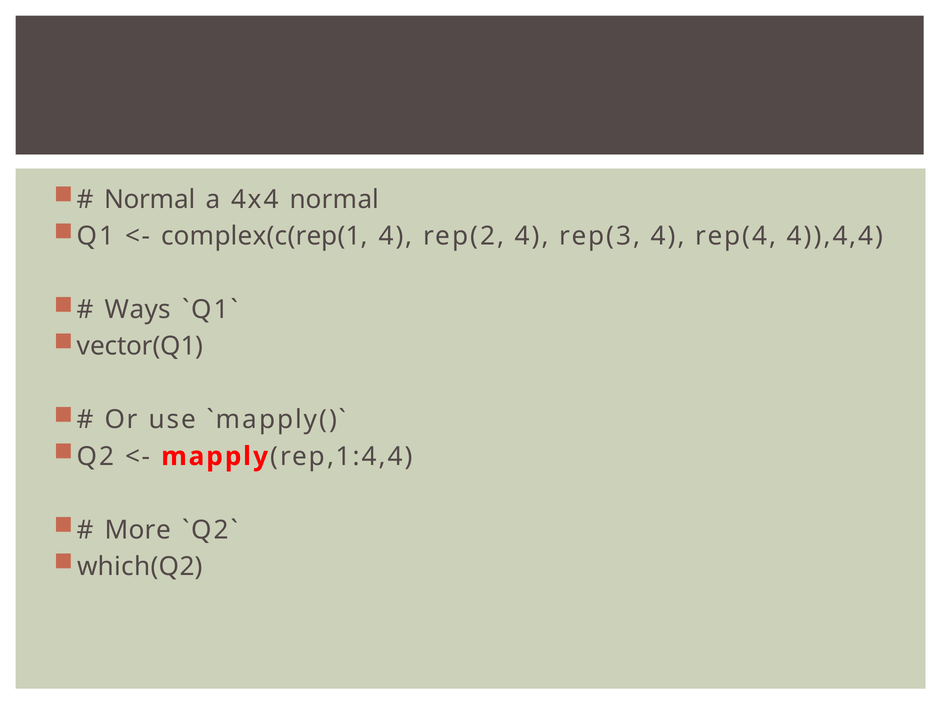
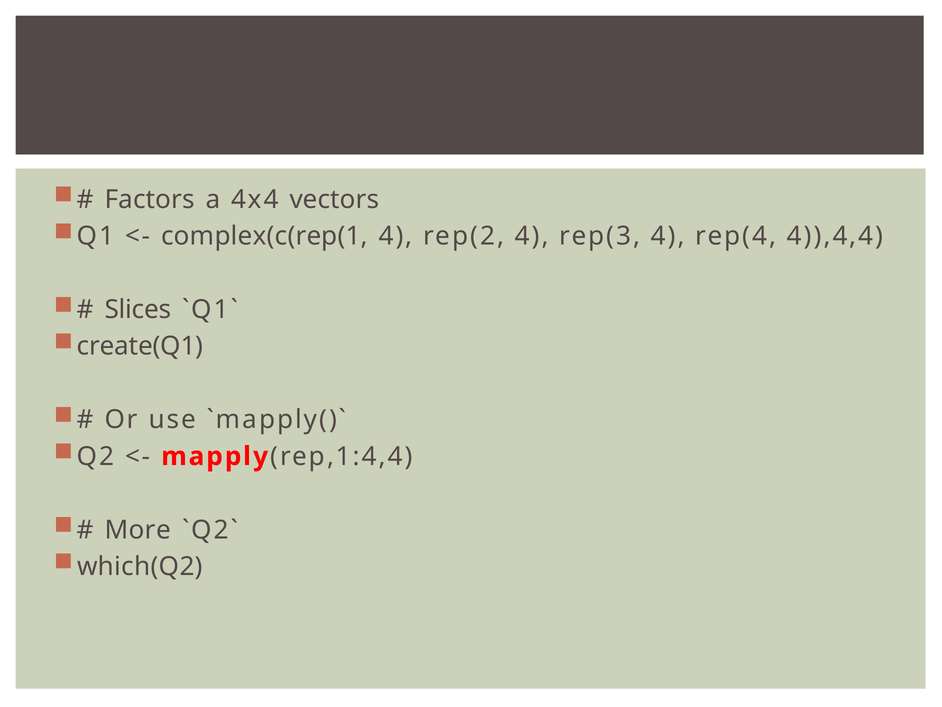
Normal at (150, 199): Normal -> Factors
4x4 normal: normal -> vectors
Ways: Ways -> Slices
vector(Q1: vector(Q1 -> create(Q1
